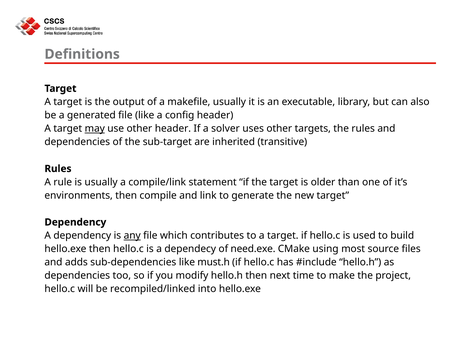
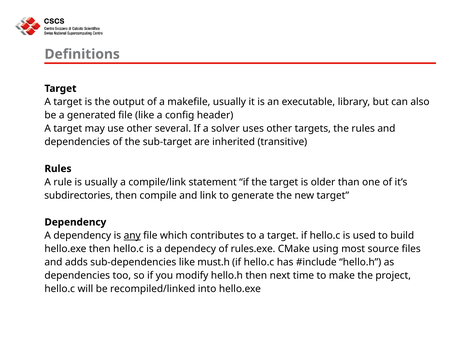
may underline: present -> none
other header: header -> several
environments: environments -> subdirectories
need.exe: need.exe -> rules.exe
